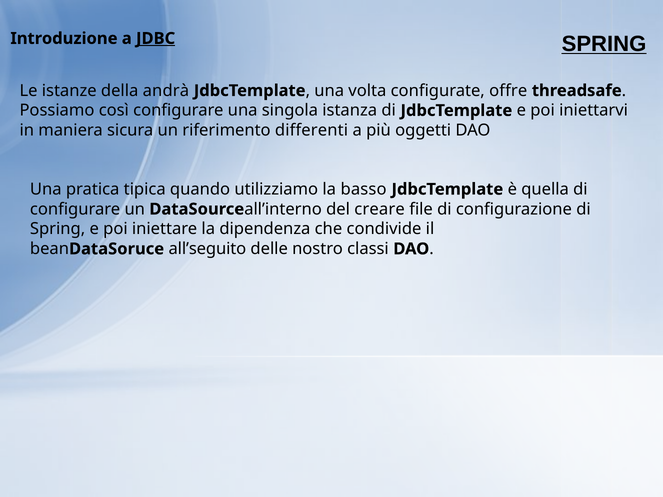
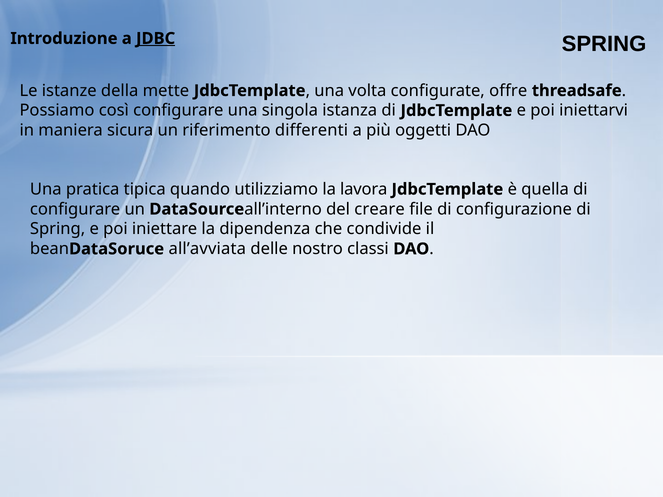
SPRING at (604, 44) underline: present -> none
andrà: andrà -> mette
basso: basso -> lavora
all’seguito: all’seguito -> all’avviata
